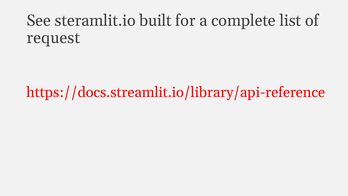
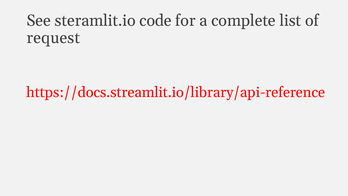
built: built -> code
